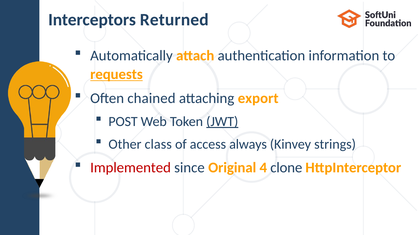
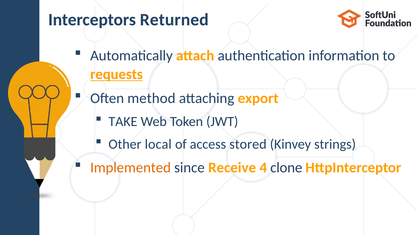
chained: chained -> method
POST: POST -> TAKE
JWT underline: present -> none
class: class -> local
always: always -> stored
Implemented colour: red -> orange
Original: Original -> Receive
